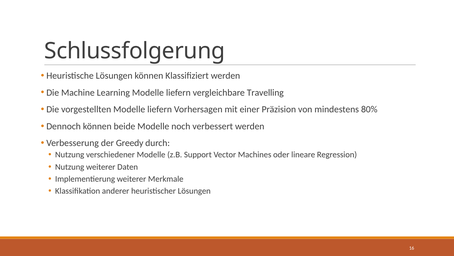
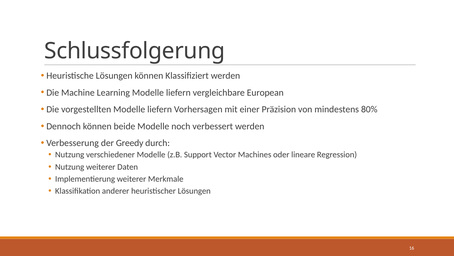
Travelling: Travelling -> European
